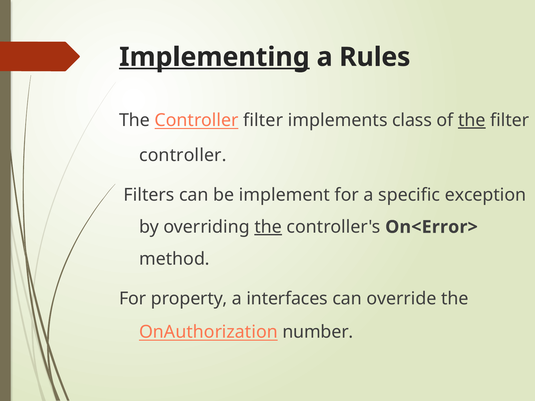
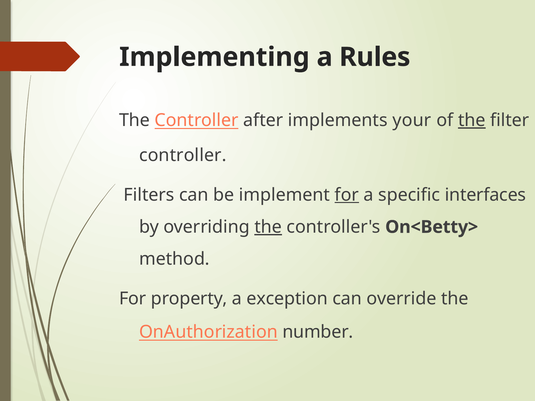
Implementing underline: present -> none
Controller filter: filter -> after
class: class -> your
for at (347, 195) underline: none -> present
exception: exception -> interfaces
On<Error>: On<Error> -> On<Betty>
interfaces: interfaces -> exception
